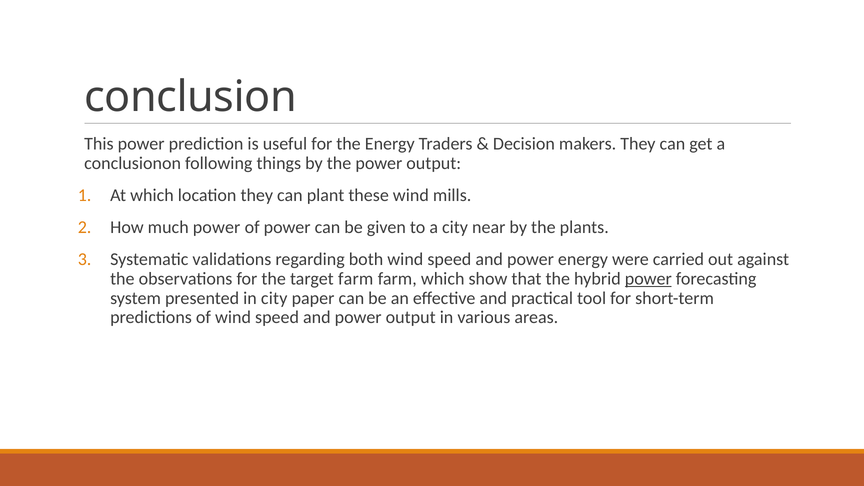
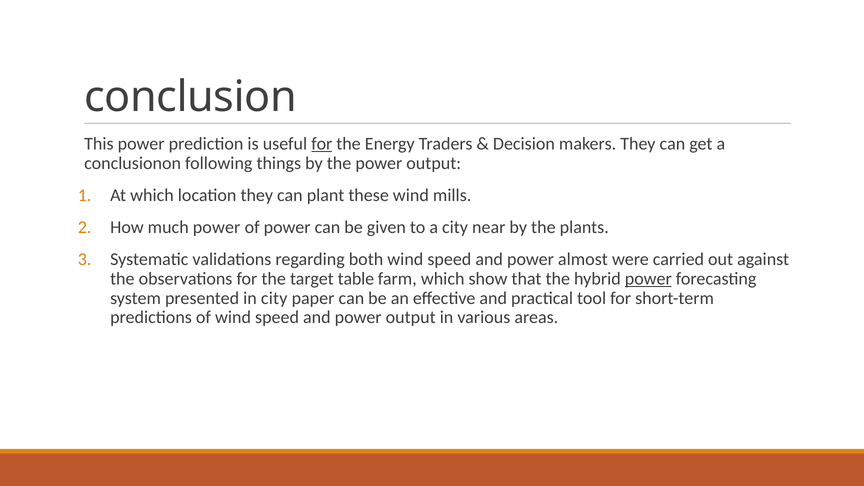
for at (322, 144) underline: none -> present
power energy: energy -> almost
target farm: farm -> table
